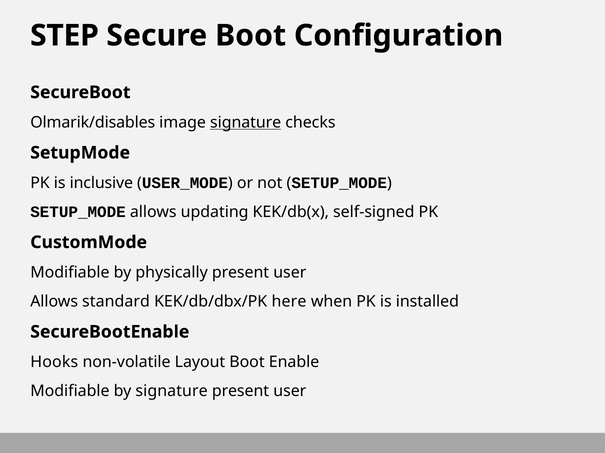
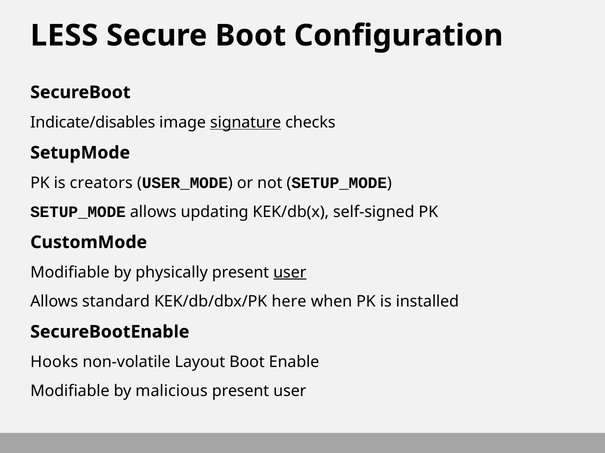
STEP: STEP -> LESS
Olmarik/disables: Olmarik/disables -> Indicate/disables
inclusive: inclusive -> creators
user at (290, 273) underline: none -> present
by signature: signature -> malicious
